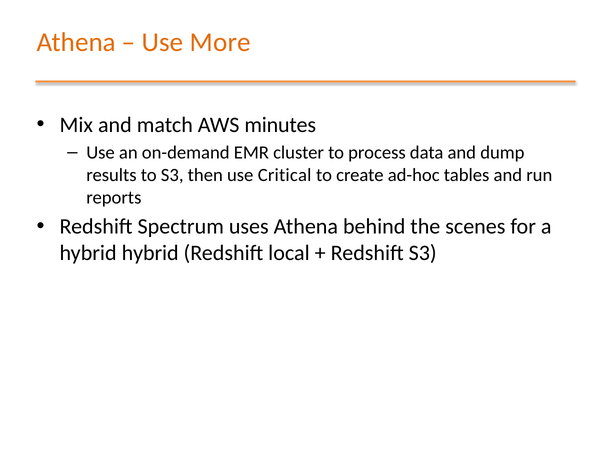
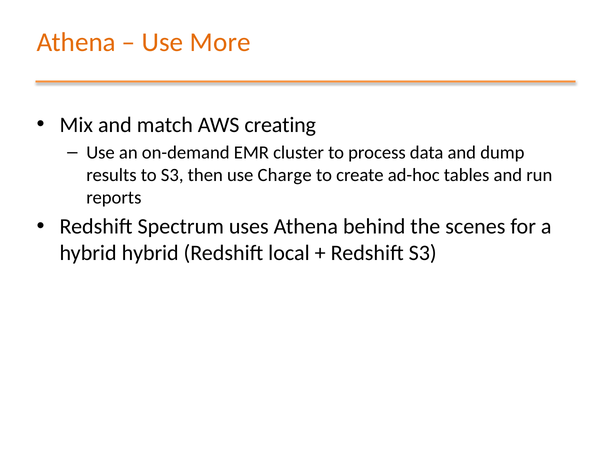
minutes: minutes -> creating
Critical: Critical -> Charge
